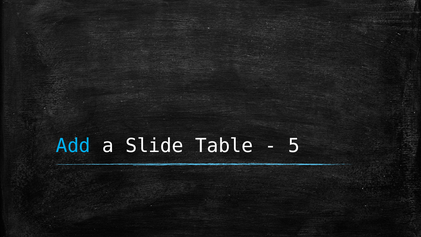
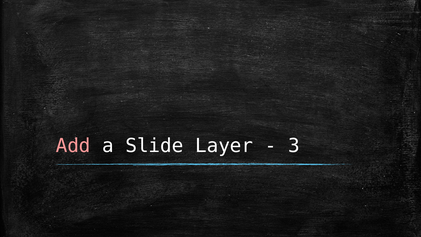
Add colour: light blue -> pink
Table: Table -> Layer
5: 5 -> 3
